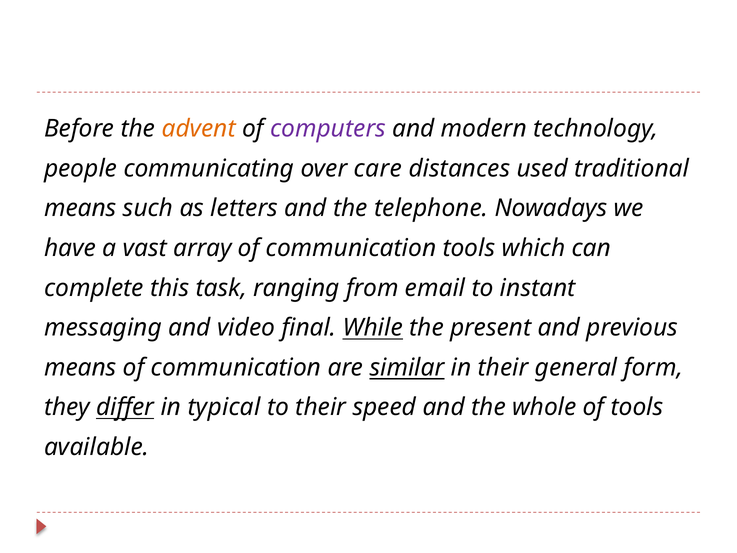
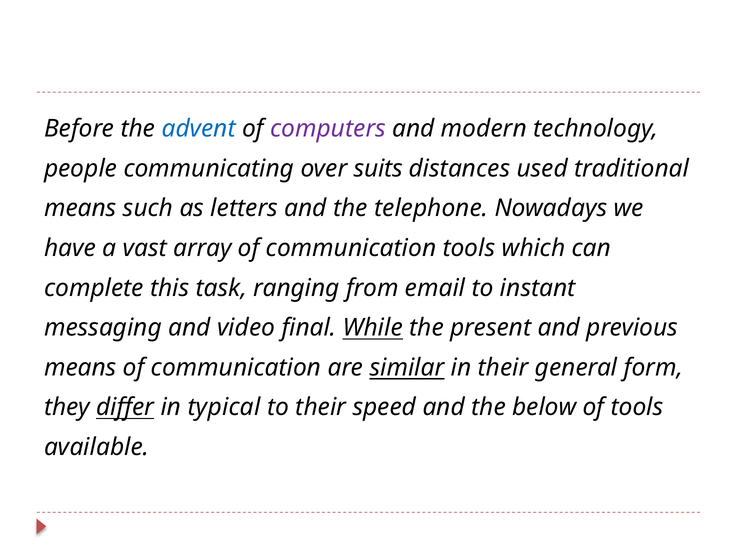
advent colour: orange -> blue
care: care -> suits
whole: whole -> below
